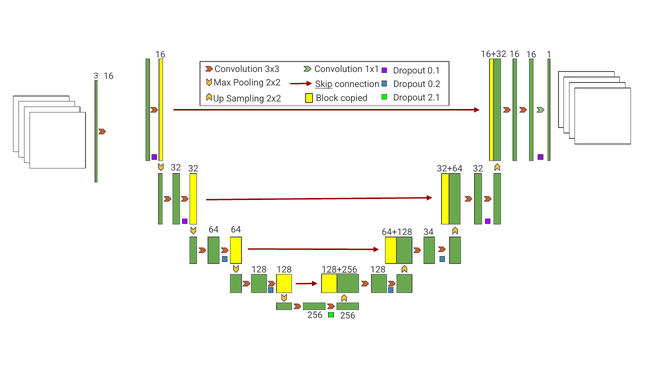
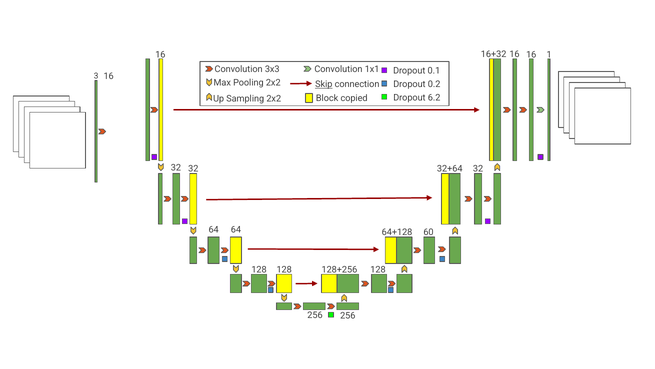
2.1: 2.1 -> 6.2
34: 34 -> 60
128+256 underline: present -> none
